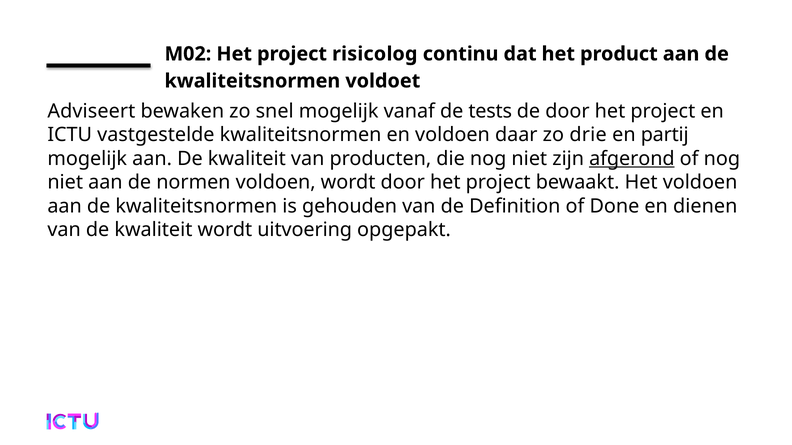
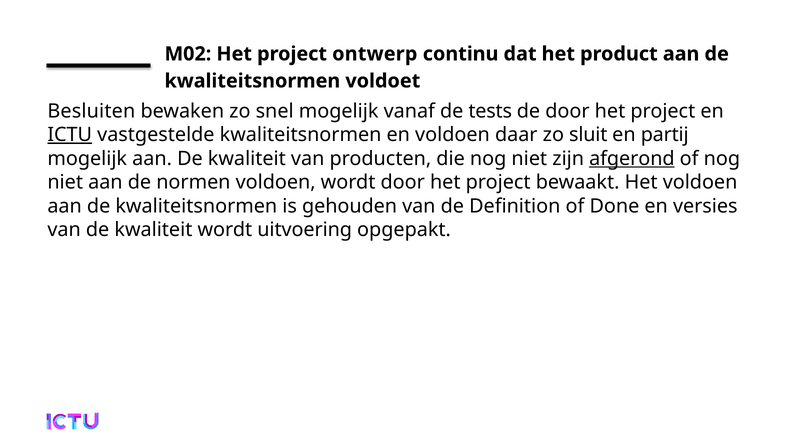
risicolog: risicolog -> ontwerp
Adviseert: Adviseert -> Besluiten
ICTU underline: none -> present
drie: drie -> sluit
dienen: dienen -> versies
